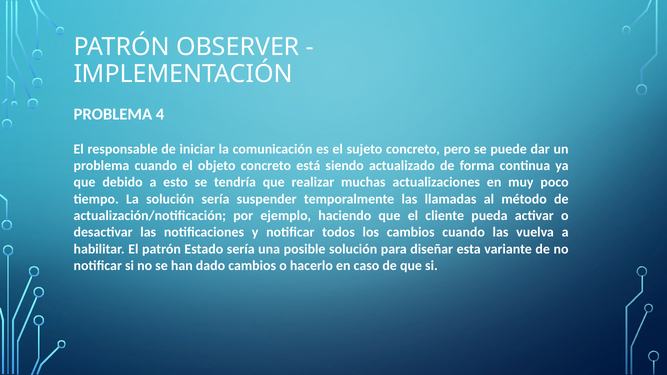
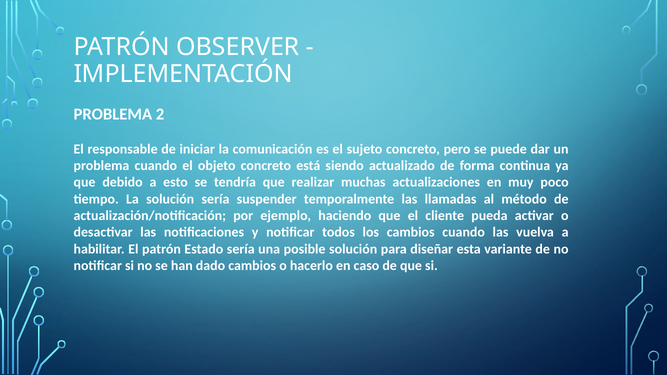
4: 4 -> 2
